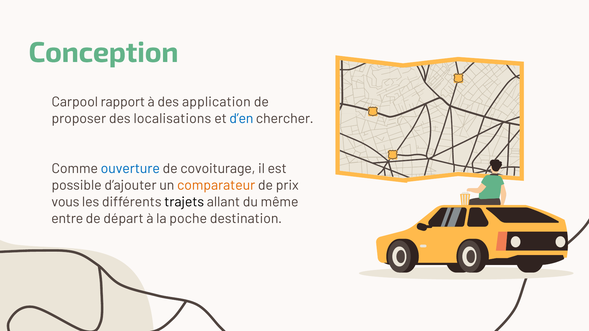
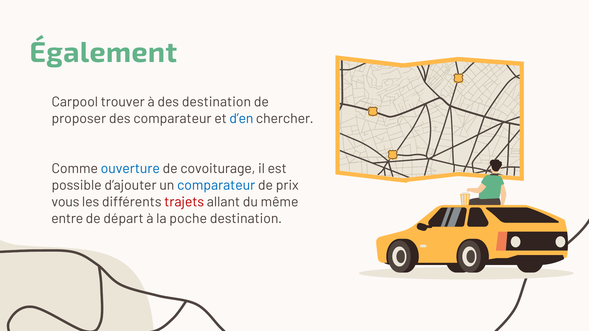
Conception: Conception -> Également
rapport: rapport -> trouver
des application: application -> destination
des localisations: localisations -> comparateur
comparateur at (216, 185) colour: orange -> blue
trajets colour: black -> red
